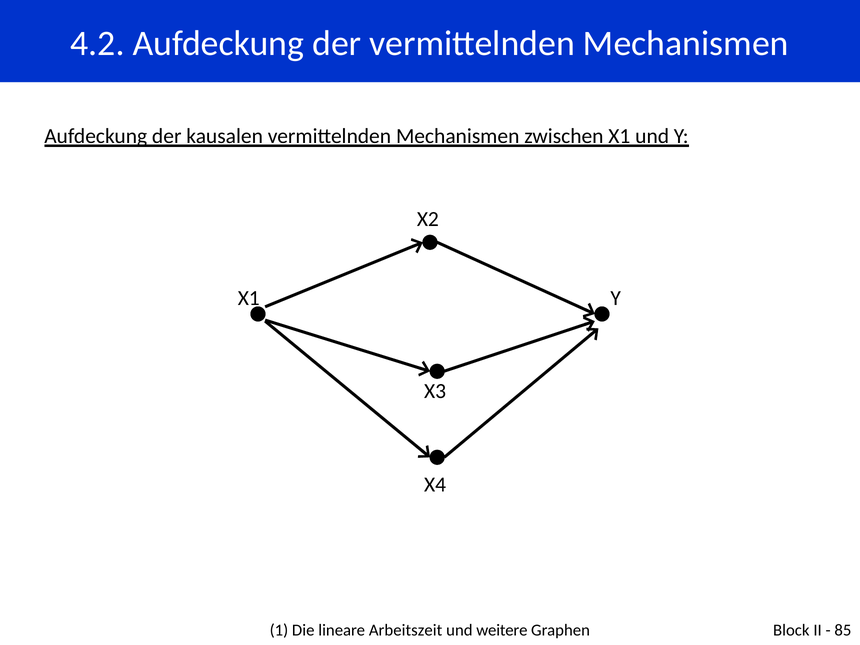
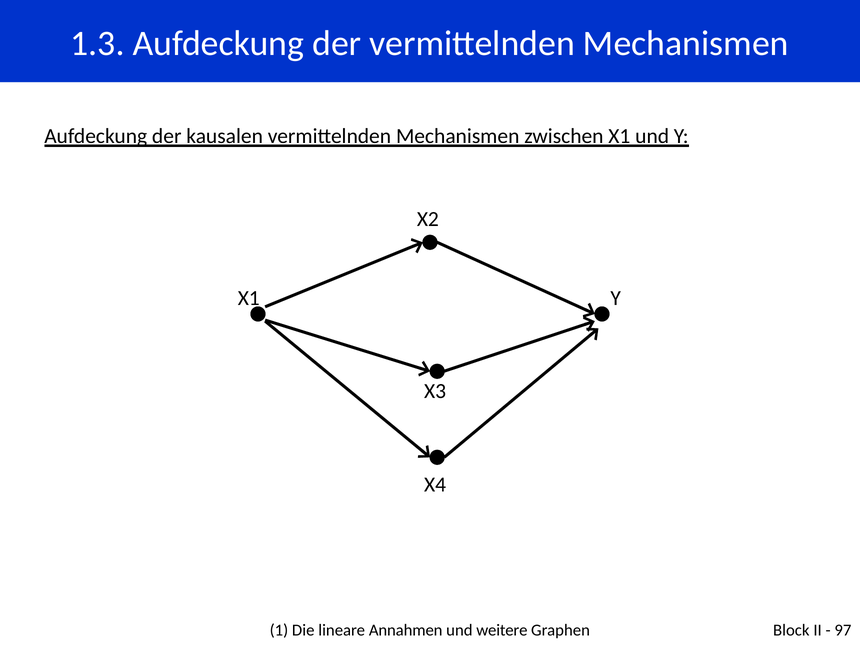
4.2: 4.2 -> 1.3
Arbeitszeit: Arbeitszeit -> Annahmen
85: 85 -> 97
